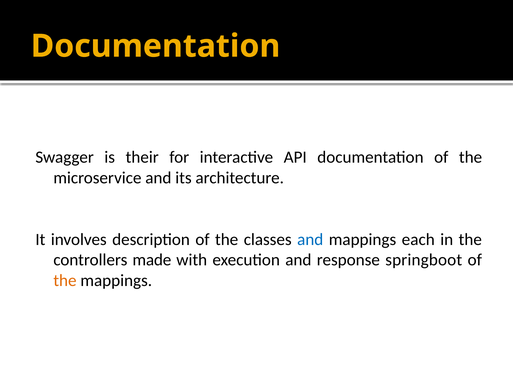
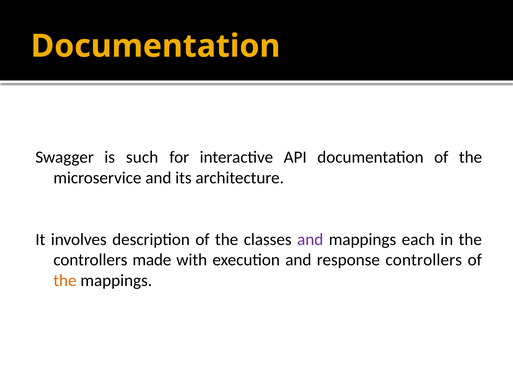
their: their -> such
and at (310, 239) colour: blue -> purple
response springboot: springboot -> controllers
